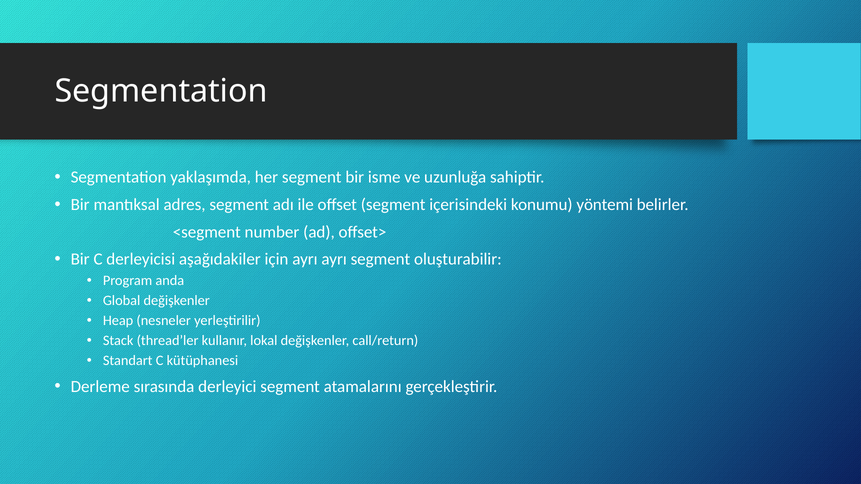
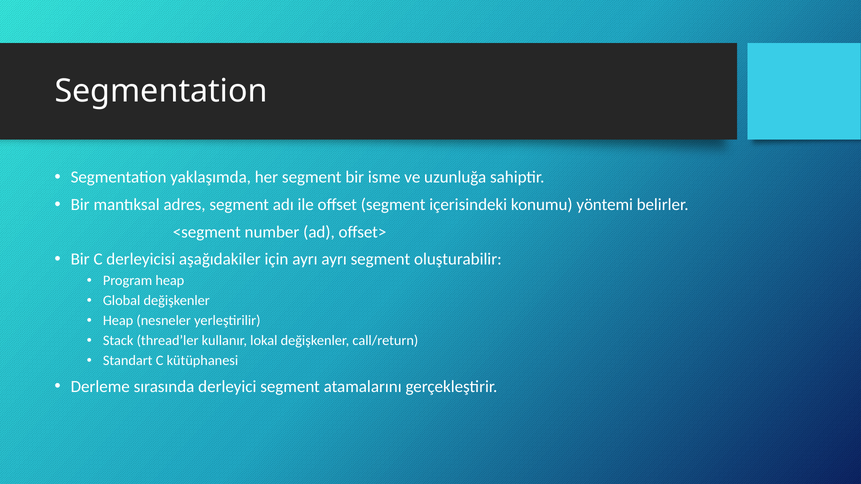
Program anda: anda -> heap
